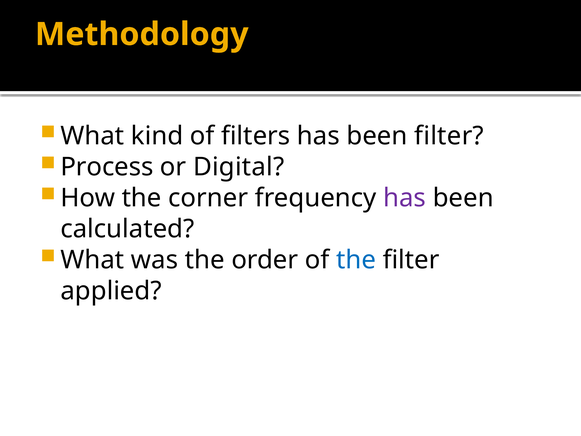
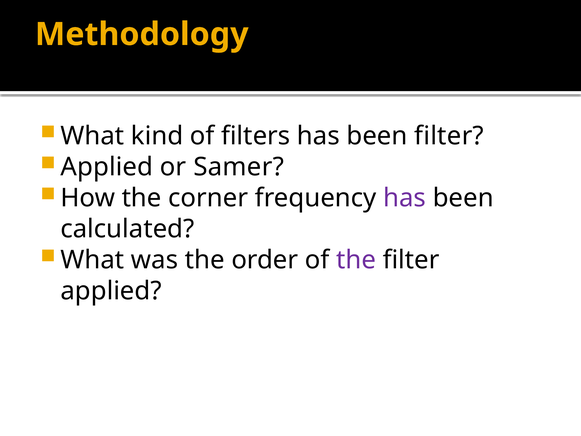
Process at (107, 167): Process -> Applied
Digital: Digital -> Samer
the at (356, 260) colour: blue -> purple
